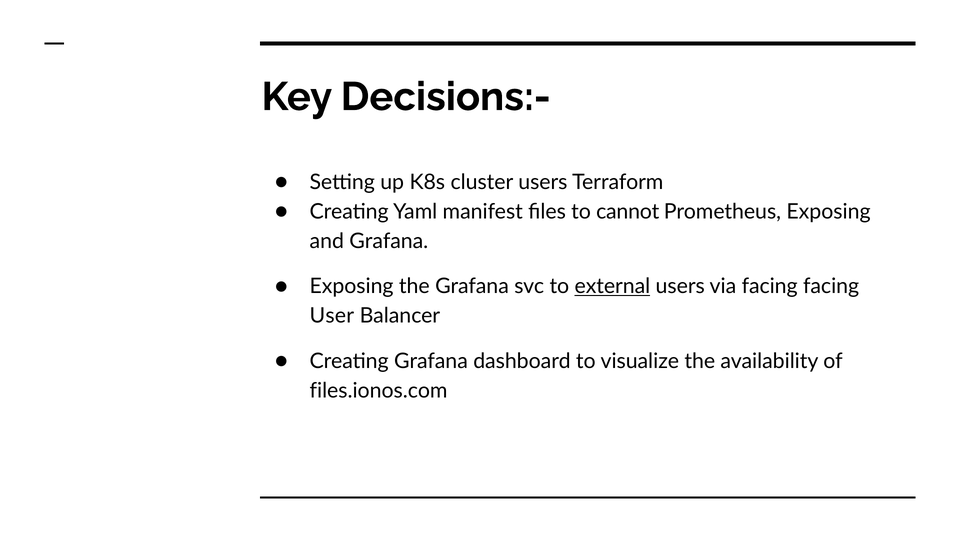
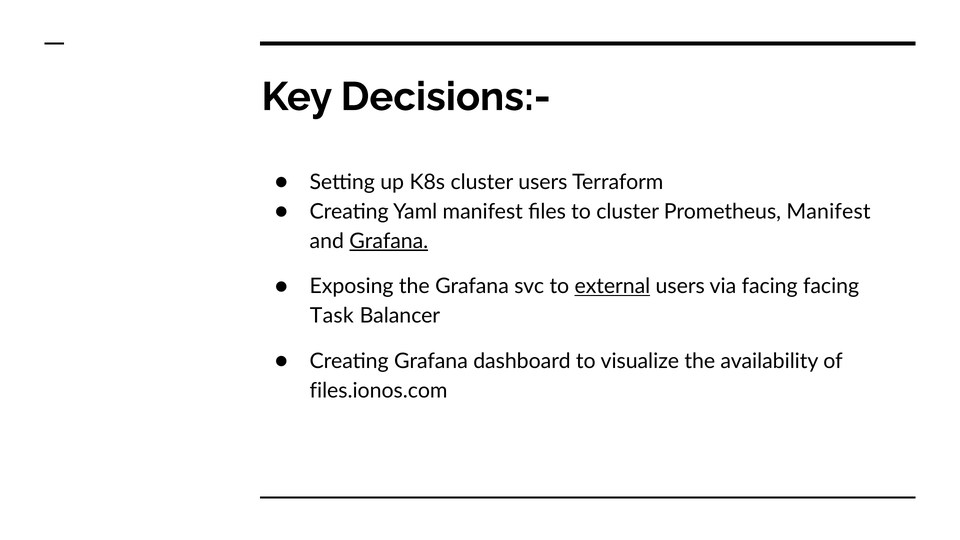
to cannot: cannot -> cluster
Prometheus Exposing: Exposing -> Manifest
Grafana at (389, 241) underline: none -> present
User: User -> Task
